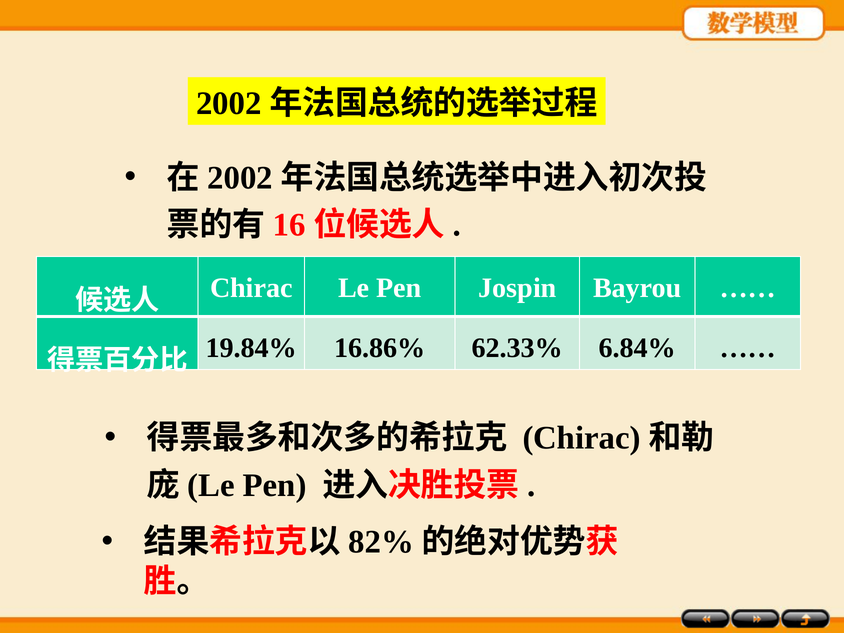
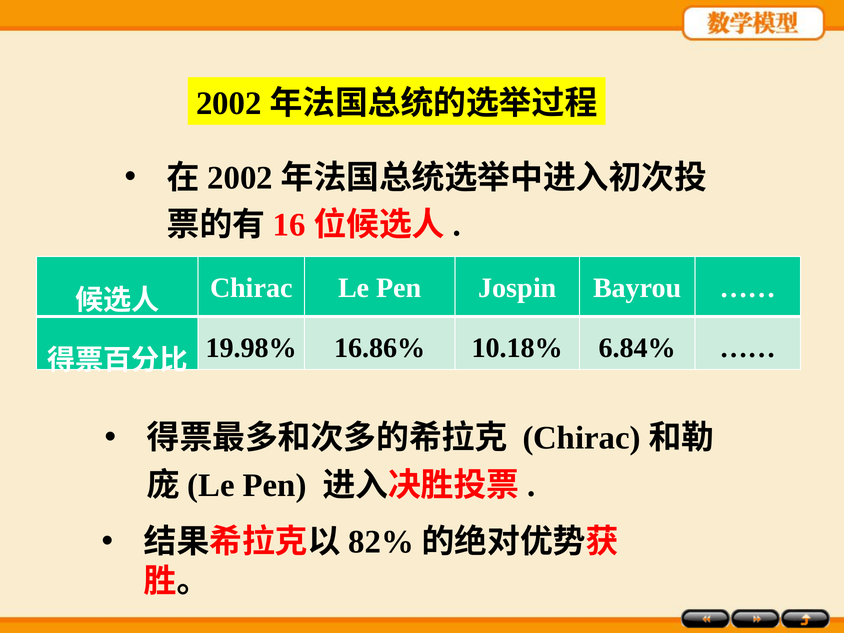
19.84%: 19.84% -> 19.98%
62.33%: 62.33% -> 10.18%
